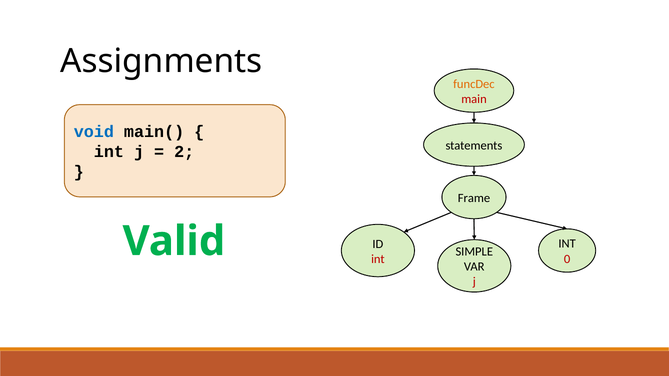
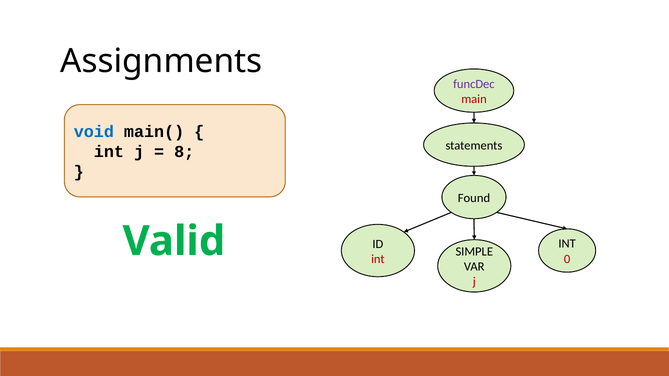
funcDec colour: orange -> purple
2: 2 -> 8
Frame: Frame -> Found
